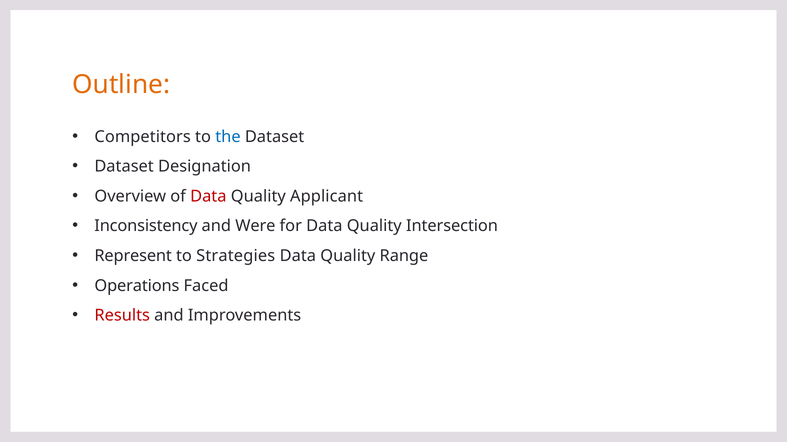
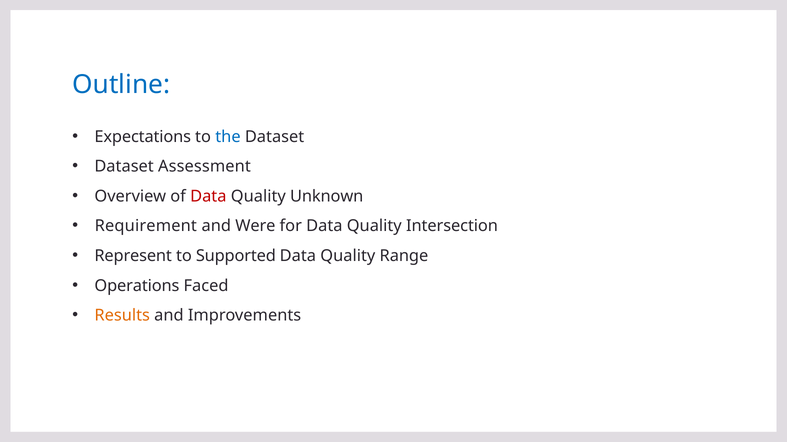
Outline colour: orange -> blue
Competitors: Competitors -> Expectations
Designation: Designation -> Assessment
Applicant: Applicant -> Unknown
Inconsistency: Inconsistency -> Requirement
Strategies: Strategies -> Supported
Results colour: red -> orange
